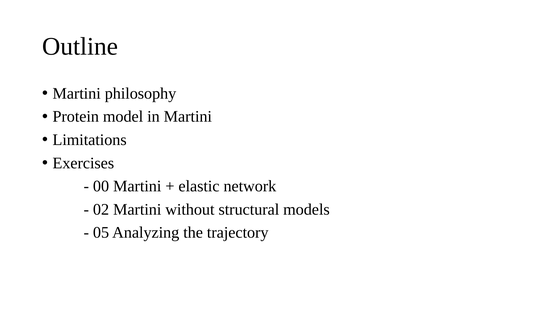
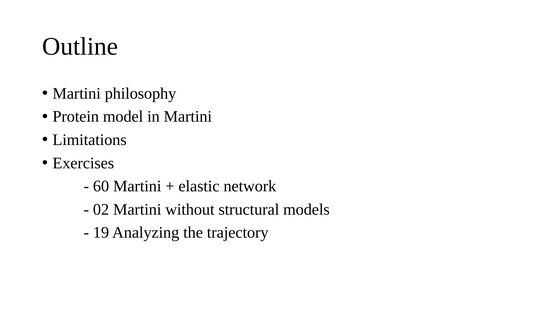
00: 00 -> 60
05: 05 -> 19
